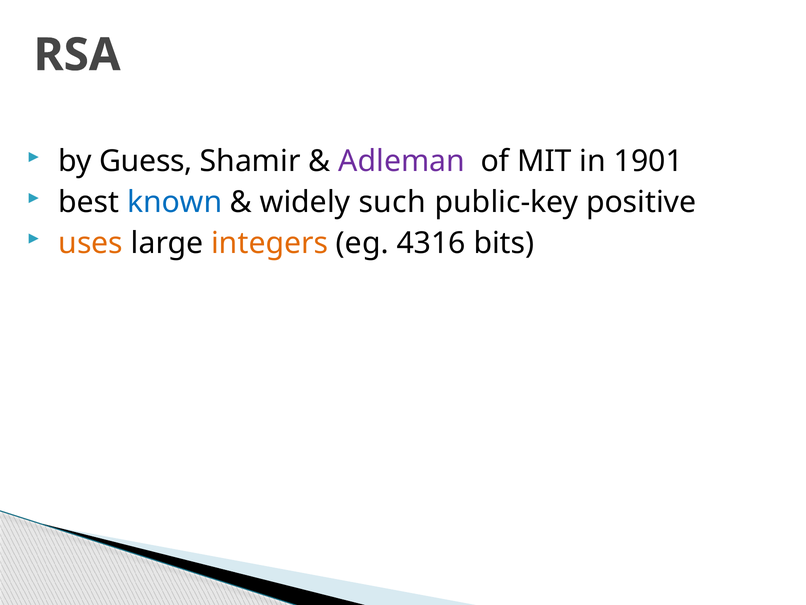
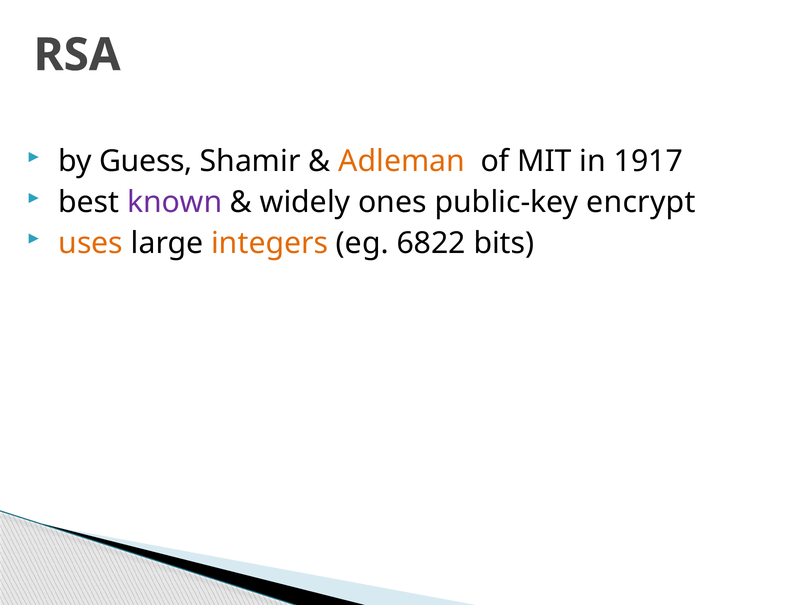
Adleman colour: purple -> orange
1901: 1901 -> 1917
known colour: blue -> purple
such: such -> ones
positive: positive -> encrypt
4316: 4316 -> 6822
